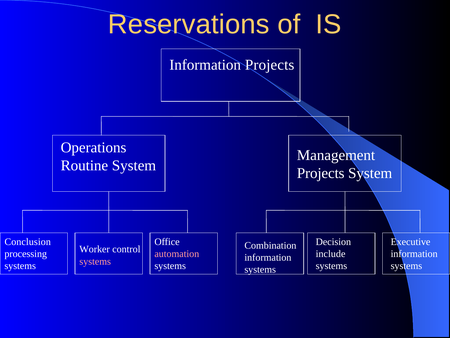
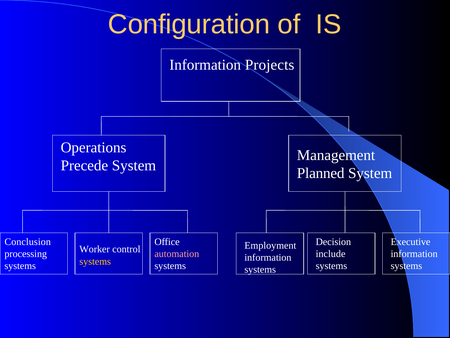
Reservations: Reservations -> Configuration
Routine: Routine -> Precede
Projects at (321, 173): Projects -> Planned
Combination: Combination -> Employment
systems at (95, 261) colour: pink -> yellow
